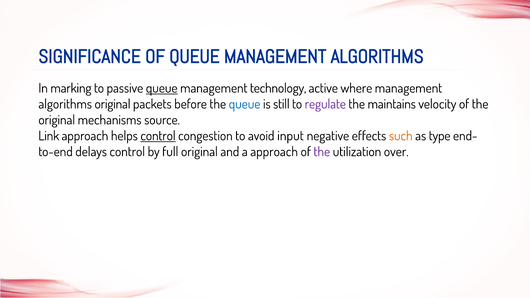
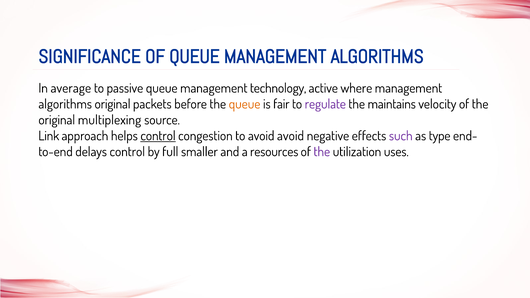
marking: marking -> average
queue at (162, 88) underline: present -> none
queue at (245, 104) colour: blue -> orange
still: still -> fair
mechanisms: mechanisms -> multiplexing
avoid input: input -> avoid
such colour: orange -> purple
full original: original -> smaller
a approach: approach -> resources
over: over -> uses
